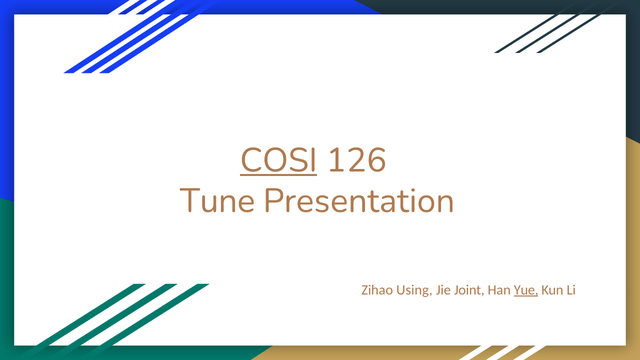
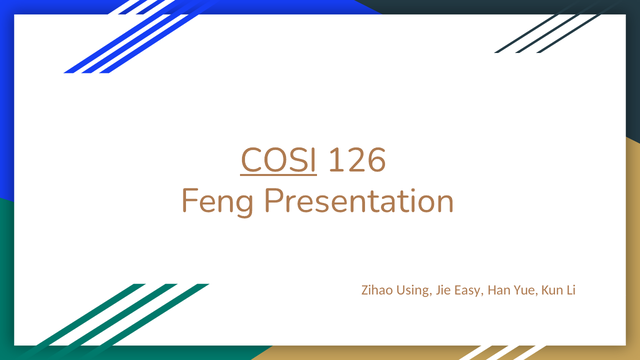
Tune: Tune -> Feng
Joint: Joint -> Easy
Yue underline: present -> none
